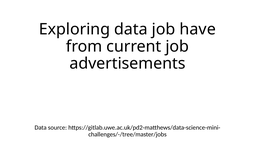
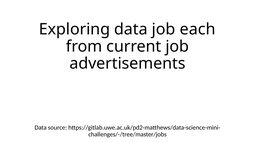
have: have -> each
